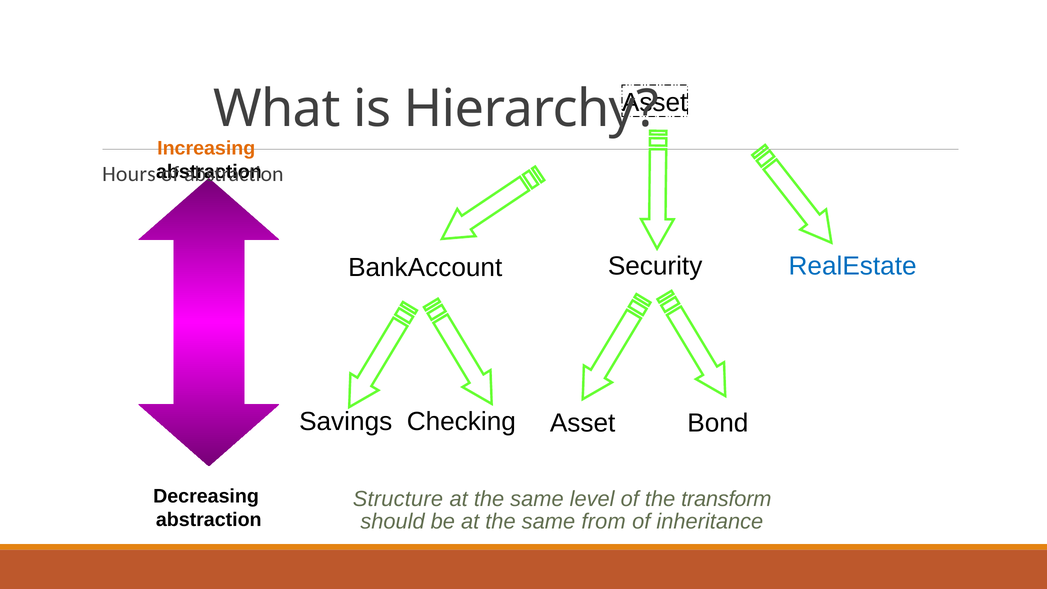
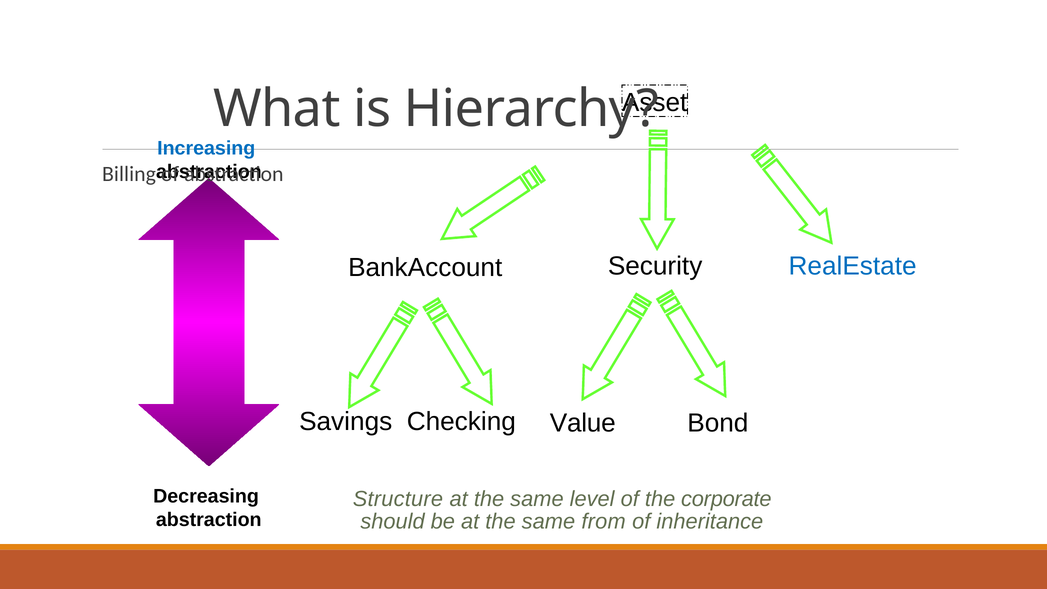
Increasing colour: orange -> blue
Hours: Hours -> Billing
Checking Asset: Asset -> Value
transform: transform -> corporate
